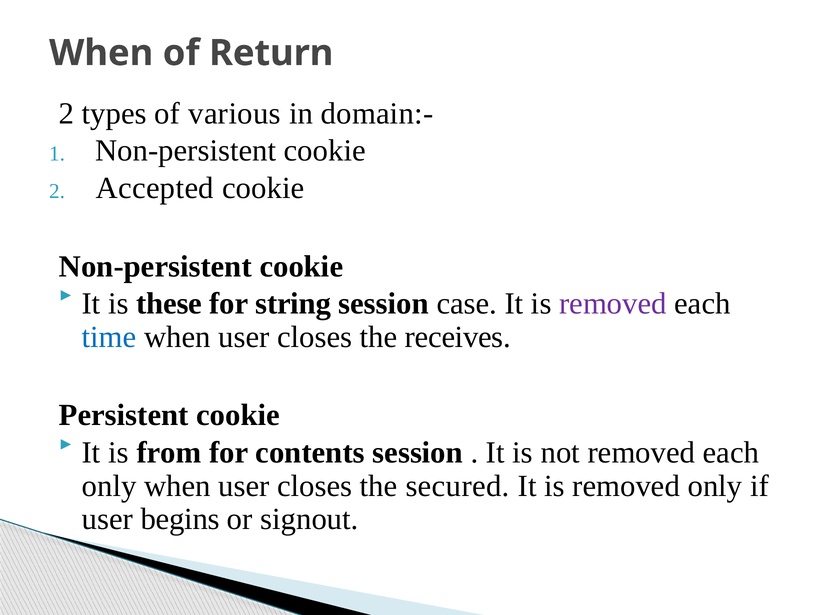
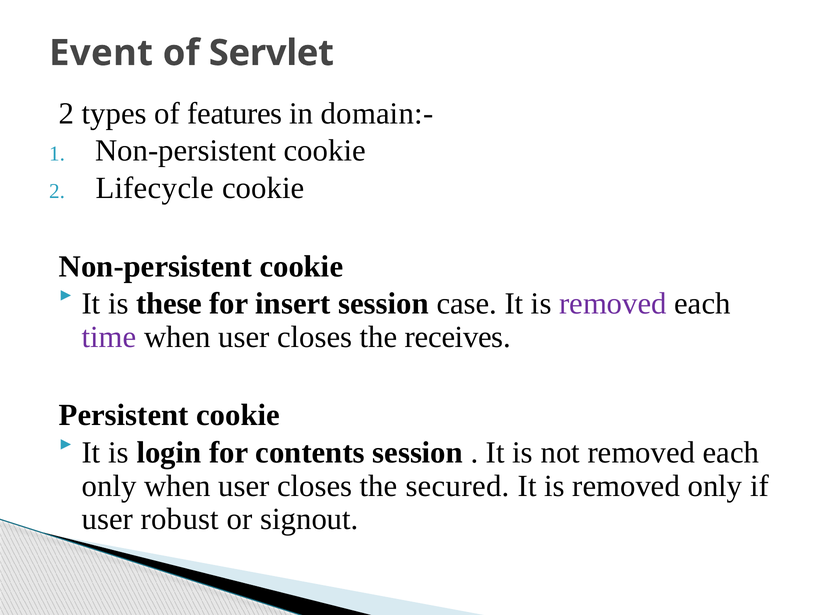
When at (101, 53): When -> Event
Return: Return -> Servlet
various: various -> features
Accepted: Accepted -> Lifecycle
string: string -> insert
time colour: blue -> purple
from: from -> login
begins: begins -> robust
